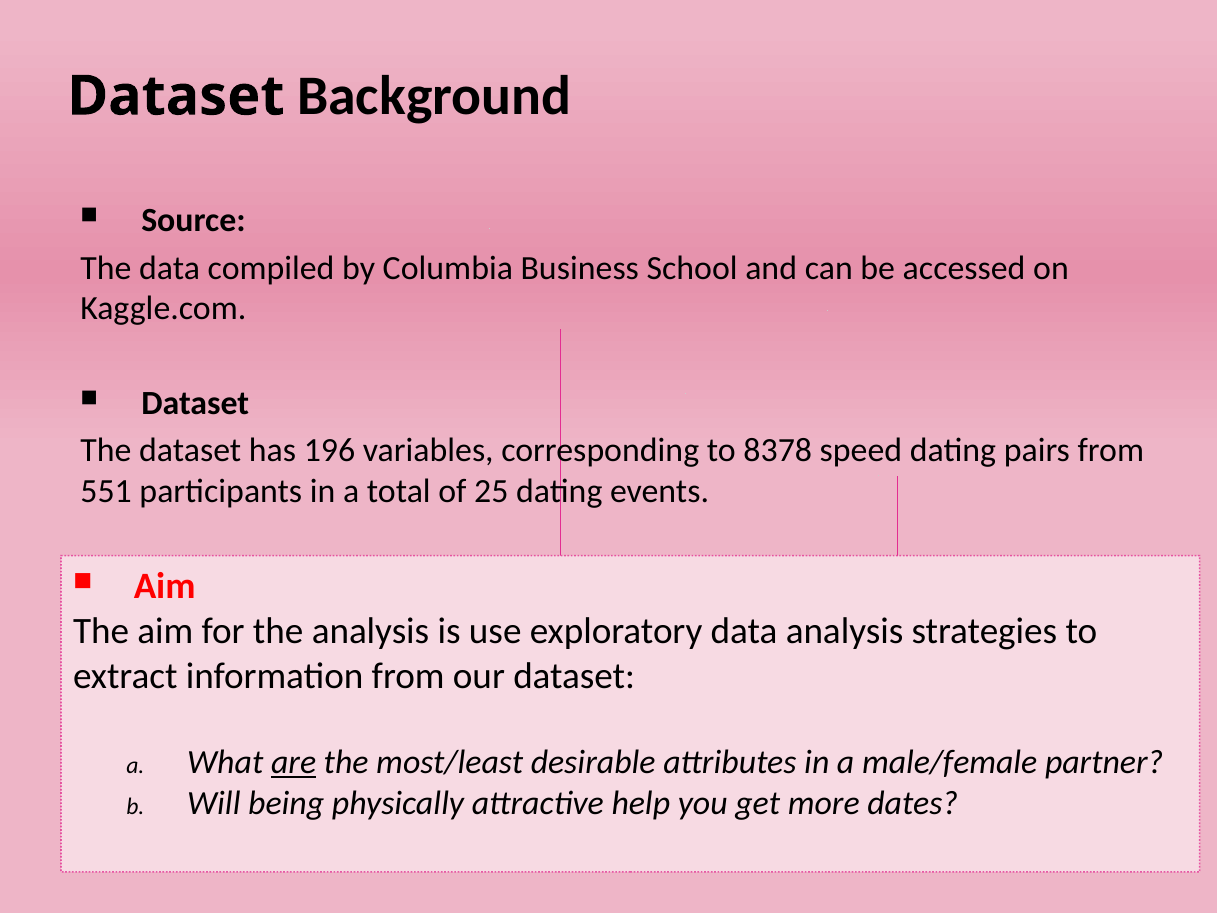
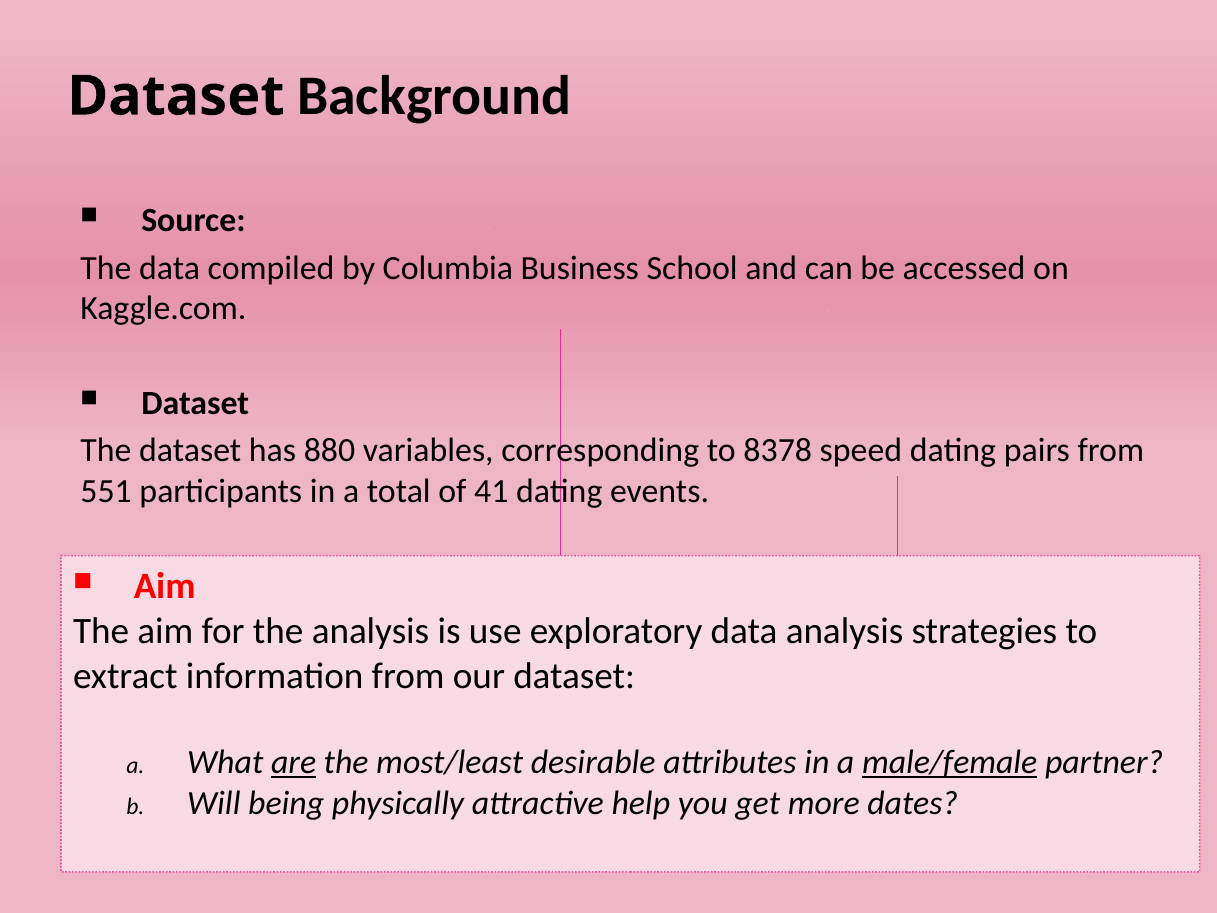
196: 196 -> 880
25: 25 -> 41
male/female underline: none -> present
